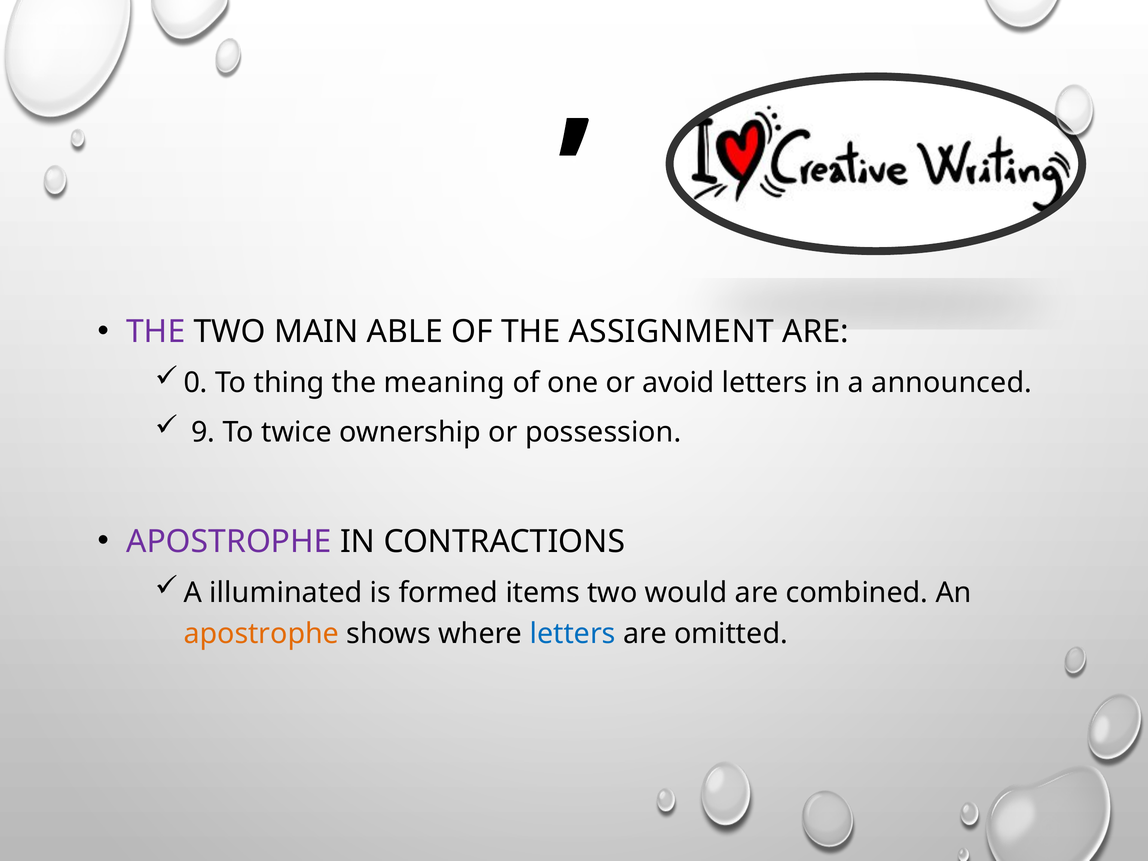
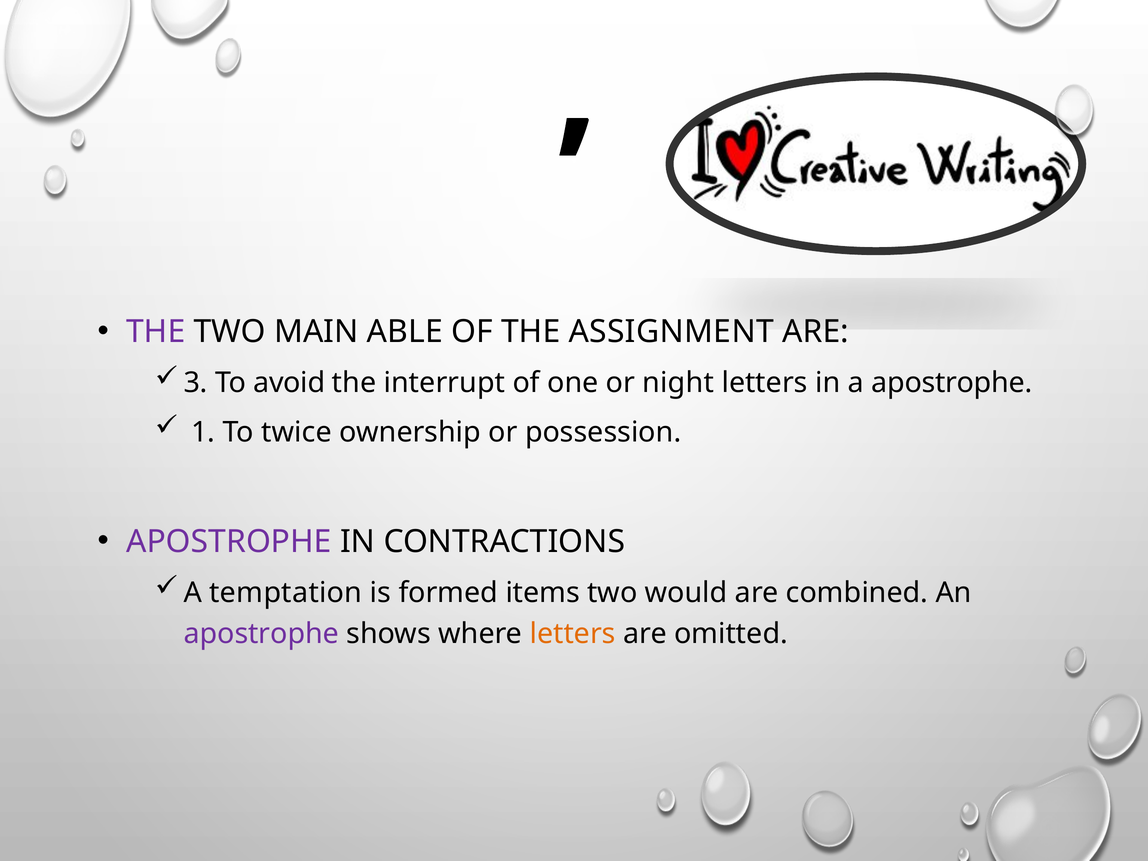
0: 0 -> 3
thing: thing -> avoid
meaning: meaning -> interrupt
avoid: avoid -> night
a announced: announced -> apostrophe
9: 9 -> 1
illuminated: illuminated -> temptation
apostrophe at (261, 634) colour: orange -> purple
letters at (573, 634) colour: blue -> orange
